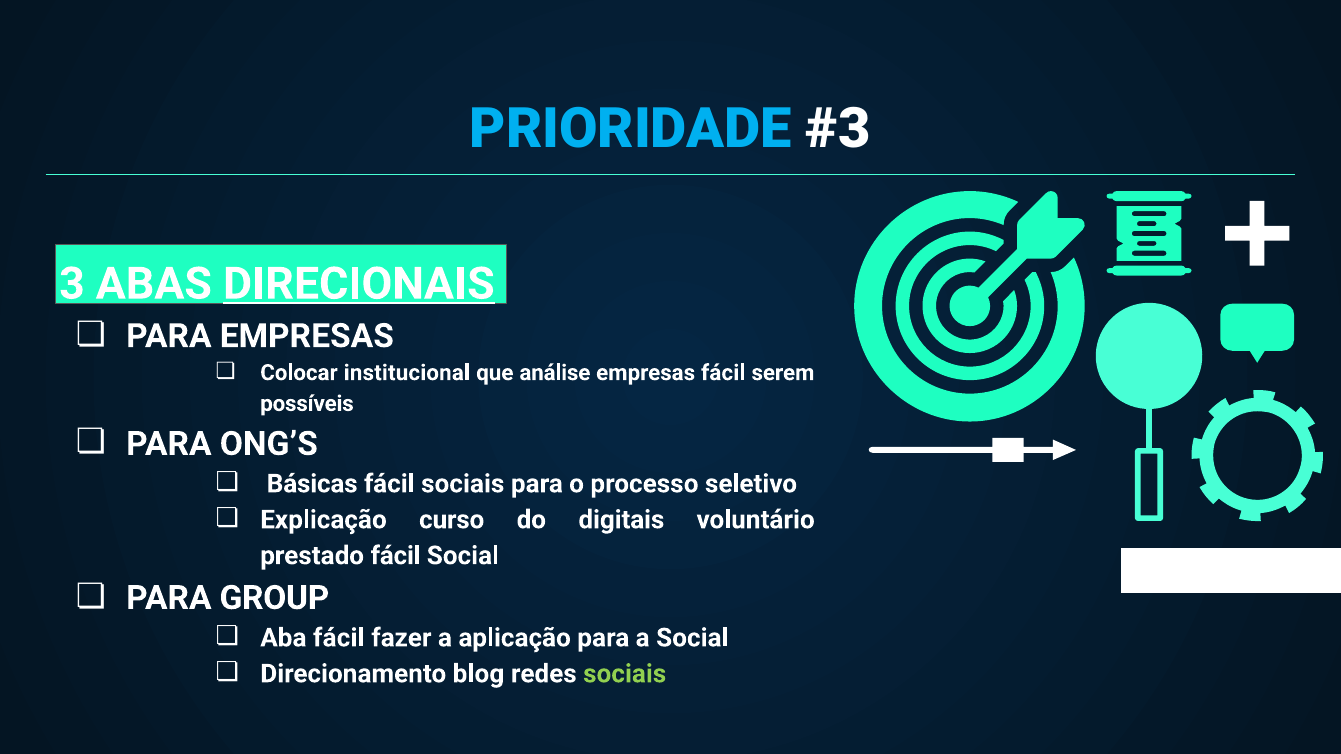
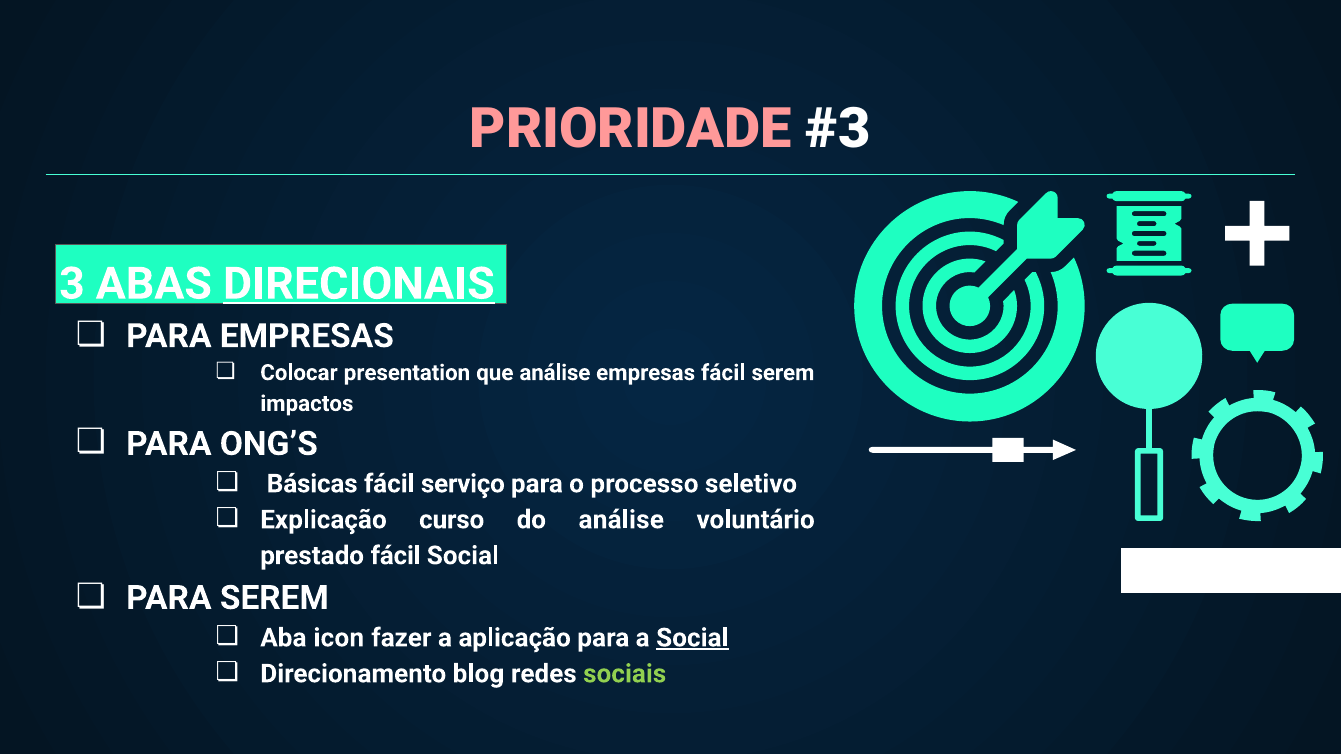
PRIORIDADE colour: light blue -> pink
institucional: institucional -> presentation
possíveis: possíveis -> impactos
fácil sociais: sociais -> serviço
do digitais: digitais -> análise
PARA GROUP: GROUP -> SEREM
Aba fácil: fácil -> icon
Social at (692, 638) underline: none -> present
